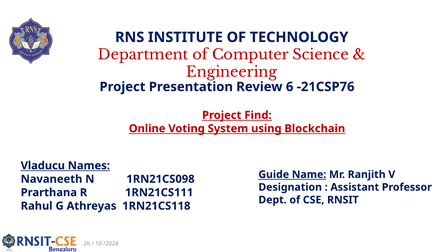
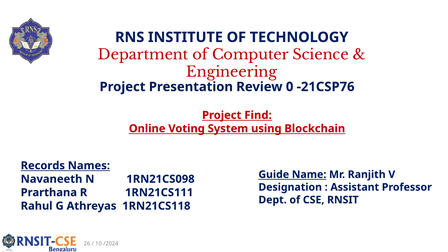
6: 6 -> 0
Vladucu: Vladucu -> Records
